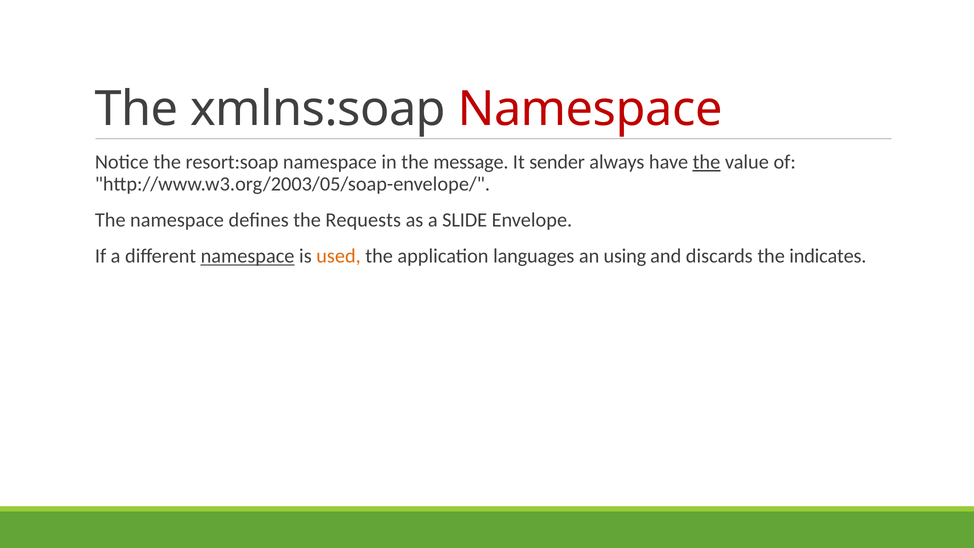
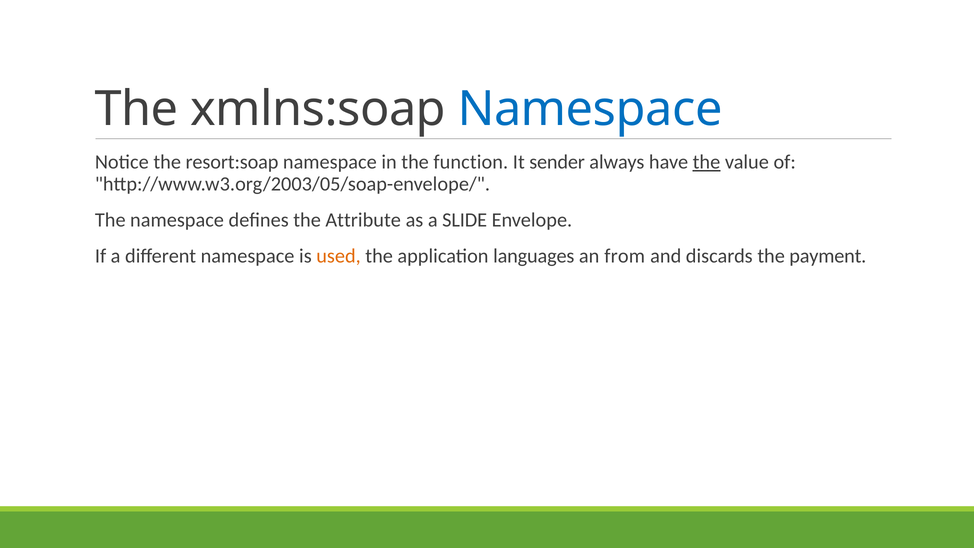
Namespace at (590, 109) colour: red -> blue
message: message -> function
Requests: Requests -> Attribute
namespace at (248, 256) underline: present -> none
using: using -> from
indicates: indicates -> payment
